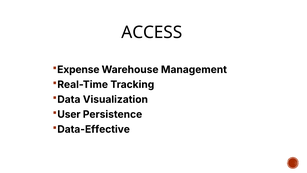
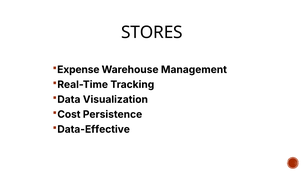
ACCESS: ACCESS -> STORES
User: User -> Cost
